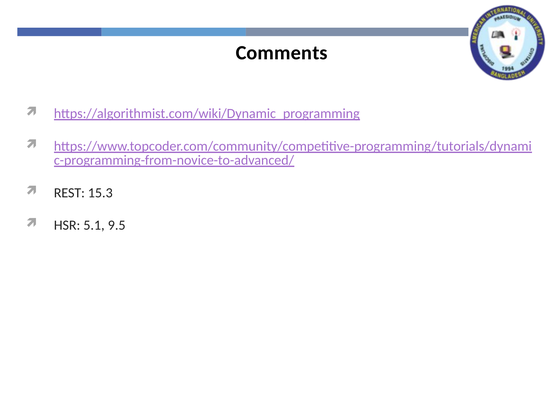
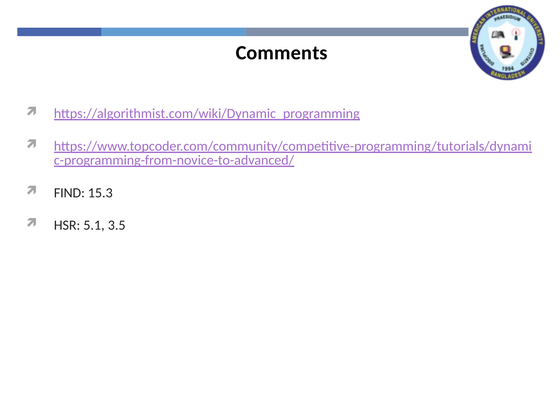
REST: REST -> FIND
9.5: 9.5 -> 3.5
